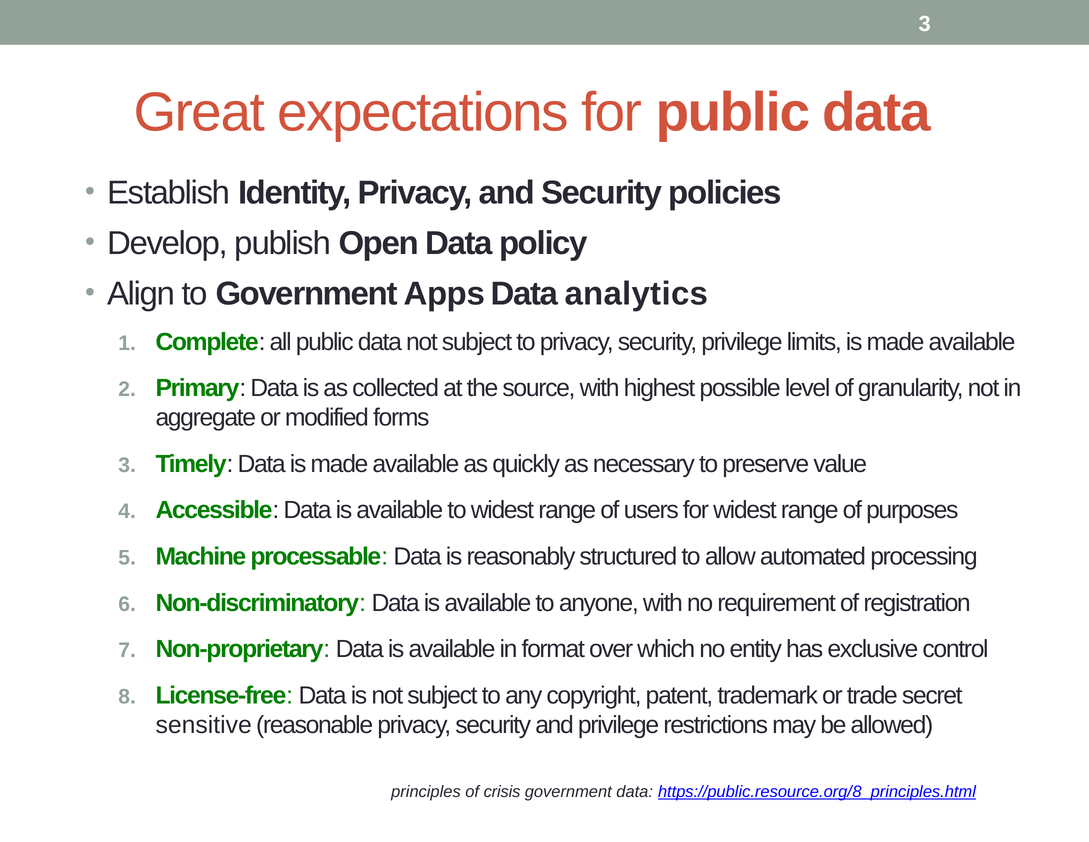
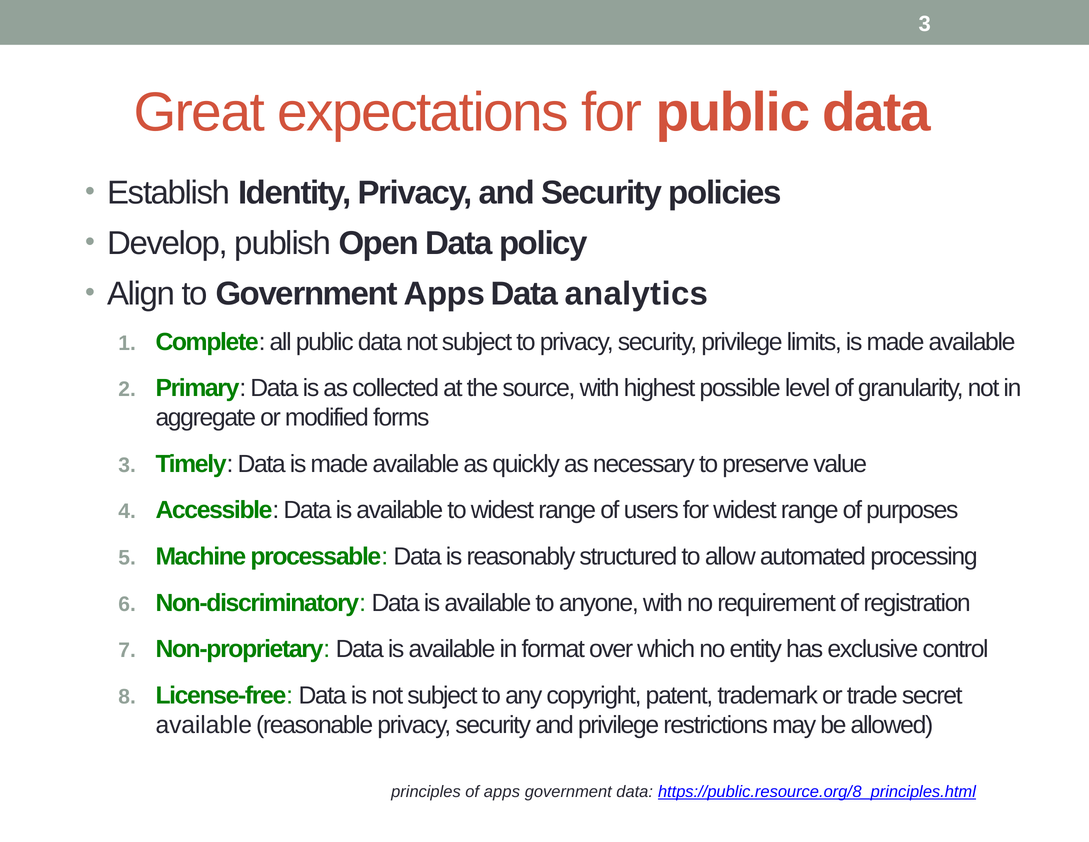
sensitive at (204, 725): sensitive -> available
of crisis: crisis -> apps
